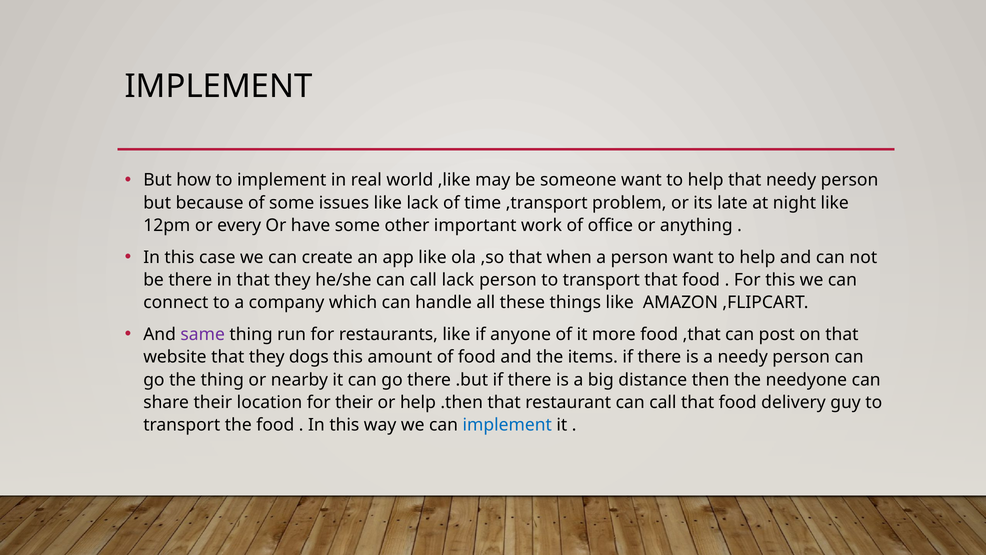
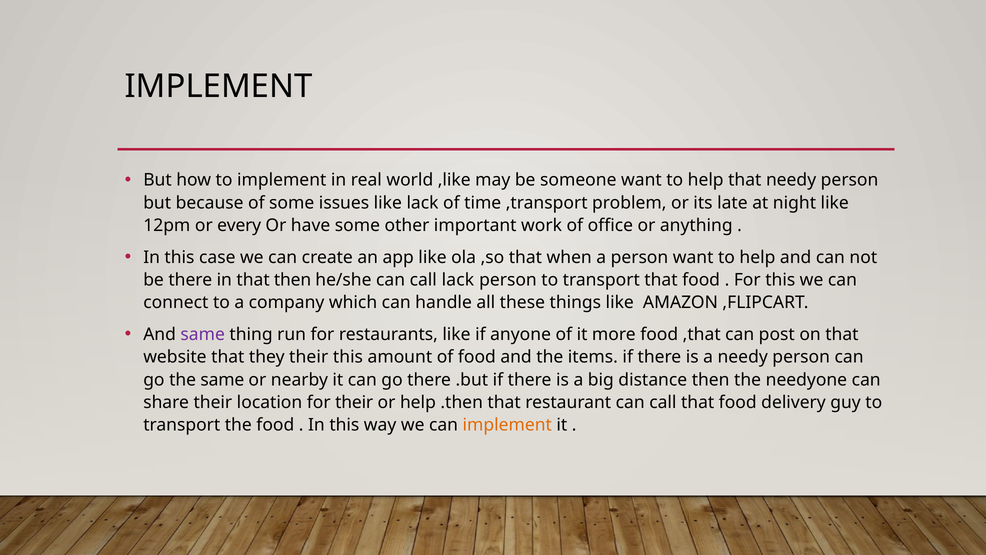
in that they: they -> then
they dogs: dogs -> their
the thing: thing -> same
implement at (507, 425) colour: blue -> orange
